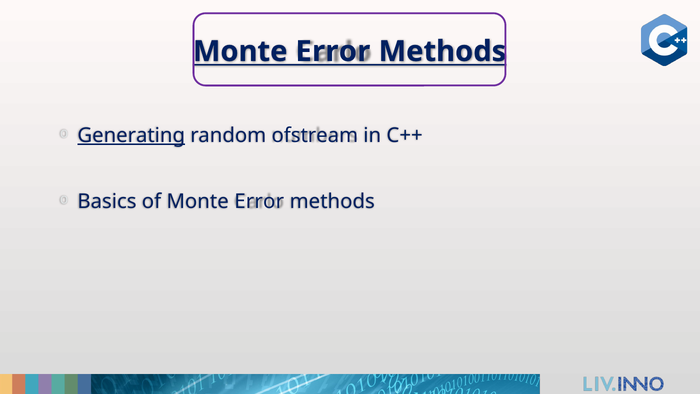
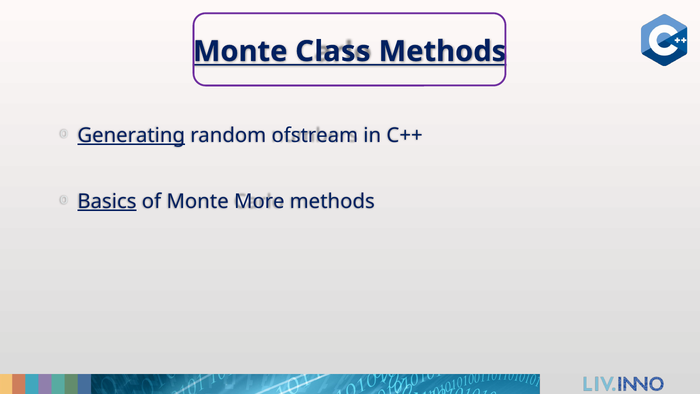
Error at (333, 51): Error -> Class
Basics underline: none -> present
of Monte Error: Error -> More
